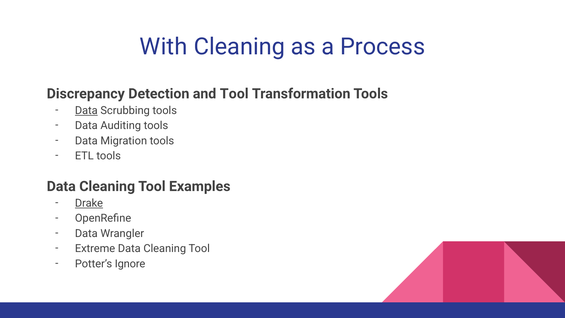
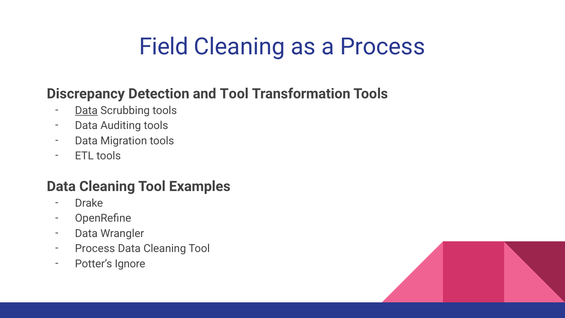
With: With -> Field
Drake underline: present -> none
Extreme at (95, 249): Extreme -> Process
